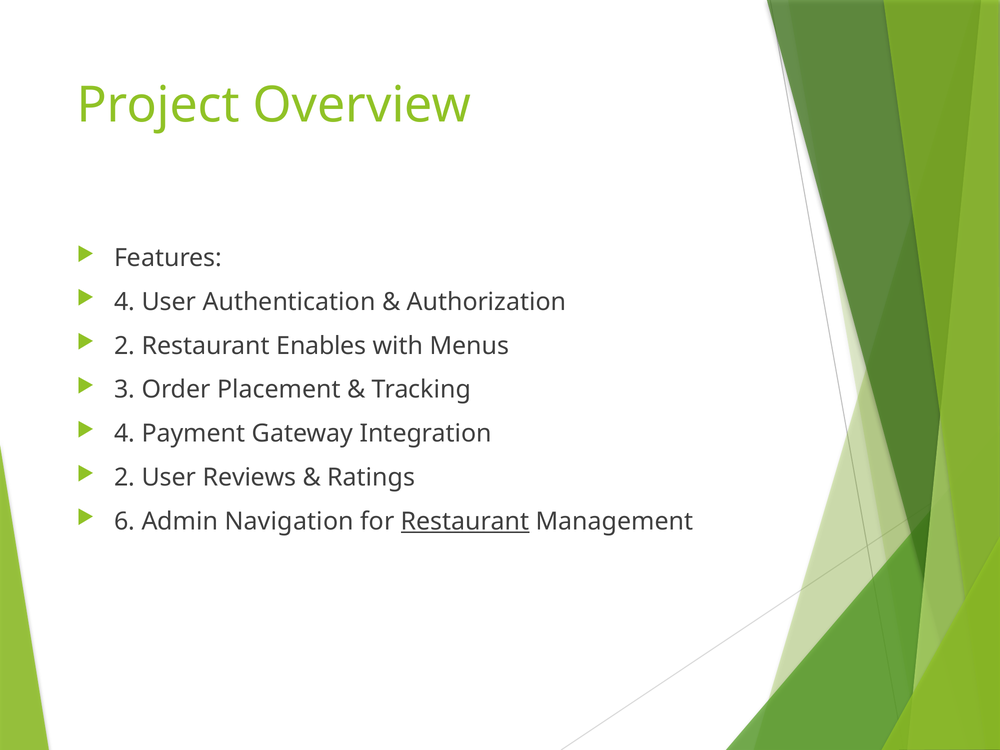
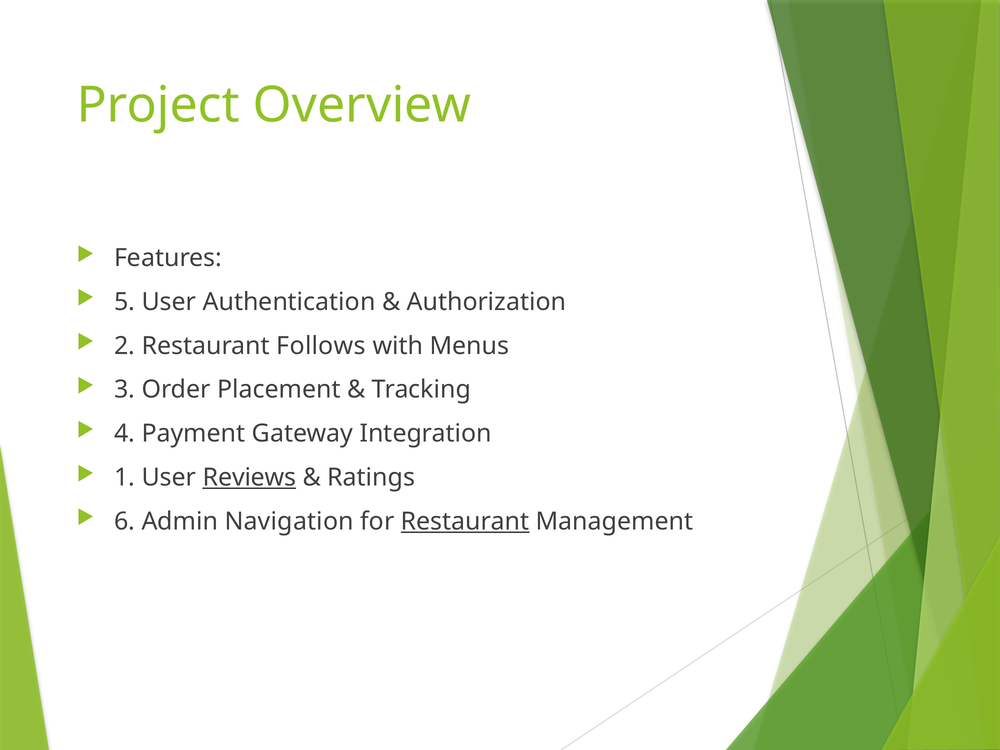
4 at (125, 302): 4 -> 5
Enables: Enables -> Follows
2 at (125, 478): 2 -> 1
Reviews underline: none -> present
